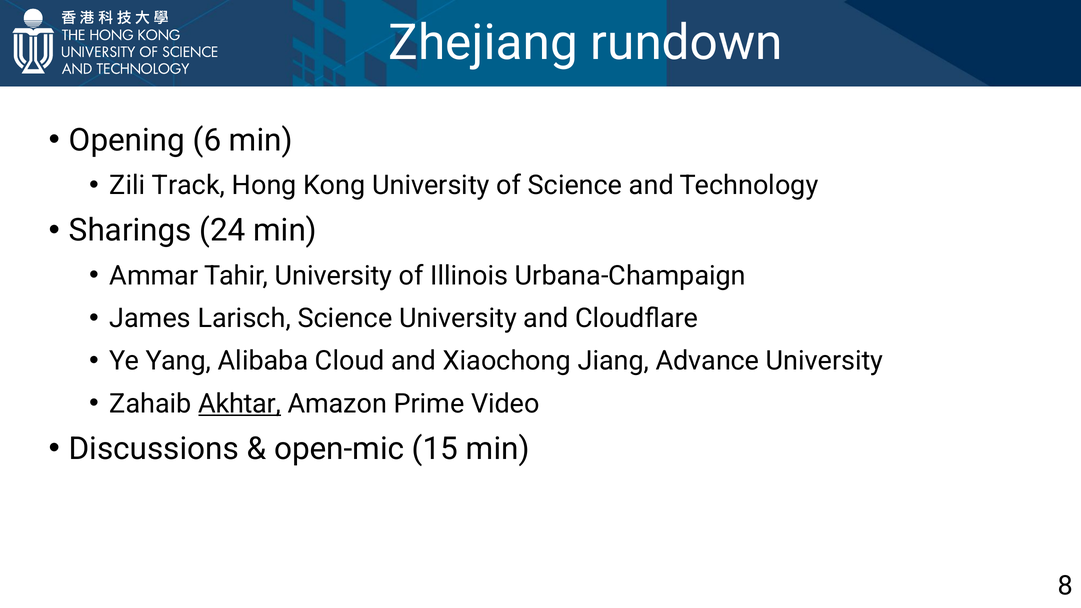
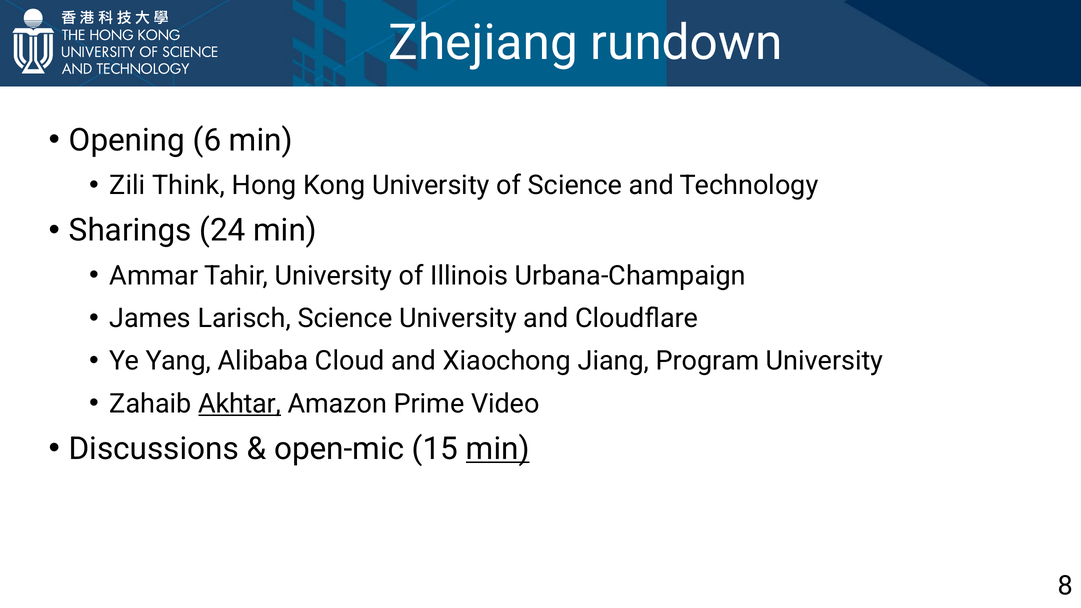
Track: Track -> Think
Advance: Advance -> Program
min at (498, 449) underline: none -> present
